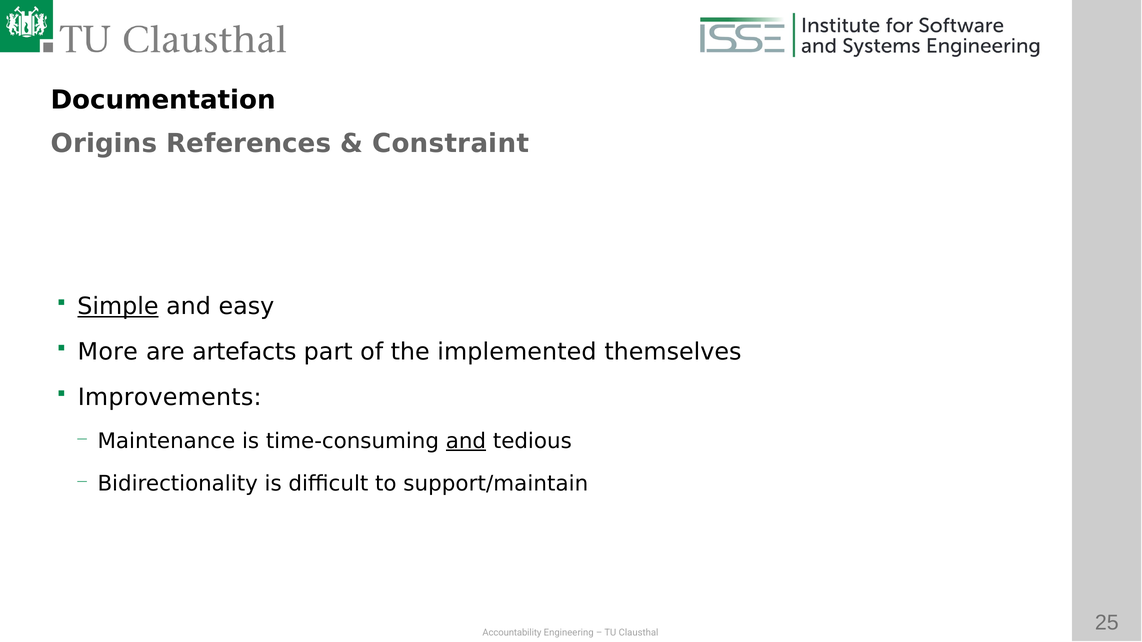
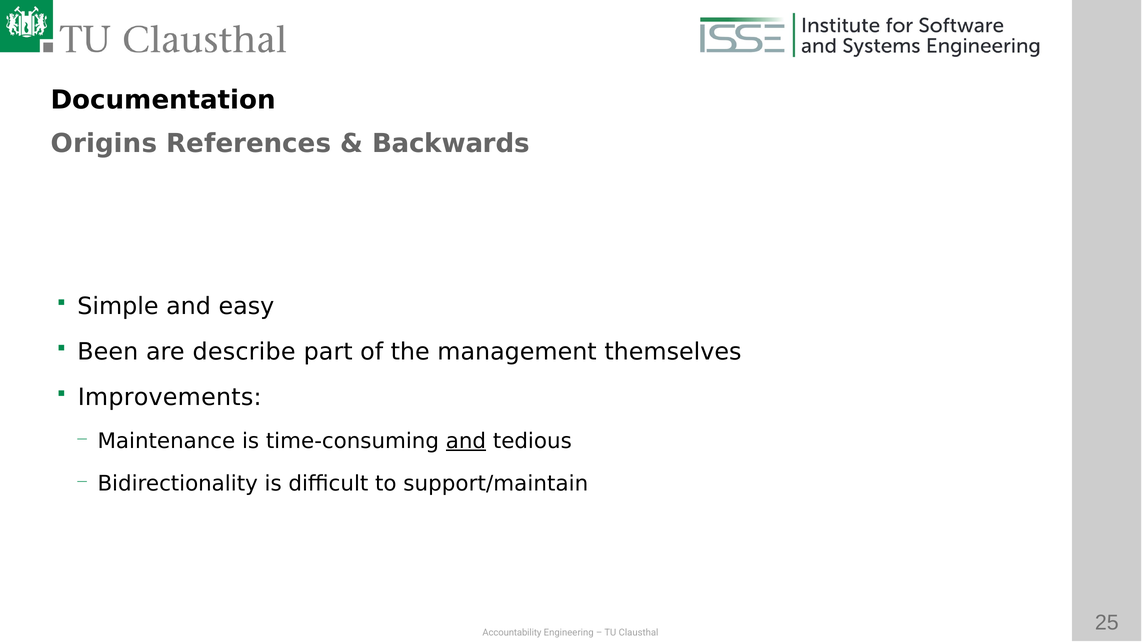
Constraint: Constraint -> Backwards
Simple underline: present -> none
More: More -> Been
artefacts: artefacts -> describe
implemented: implemented -> management
